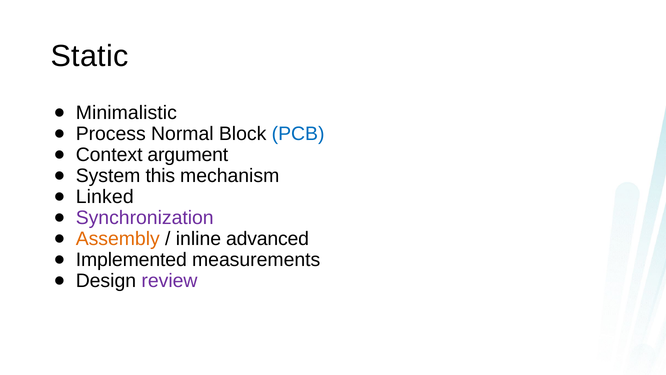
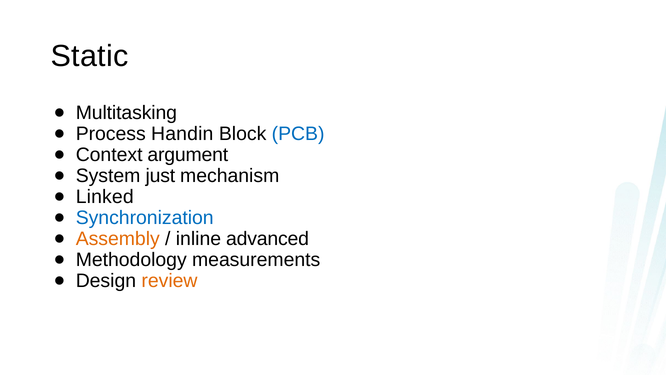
Minimalistic: Minimalistic -> Multitasking
Normal: Normal -> Handin
this: this -> just
Synchronization colour: purple -> blue
Implemented: Implemented -> Methodology
review colour: purple -> orange
